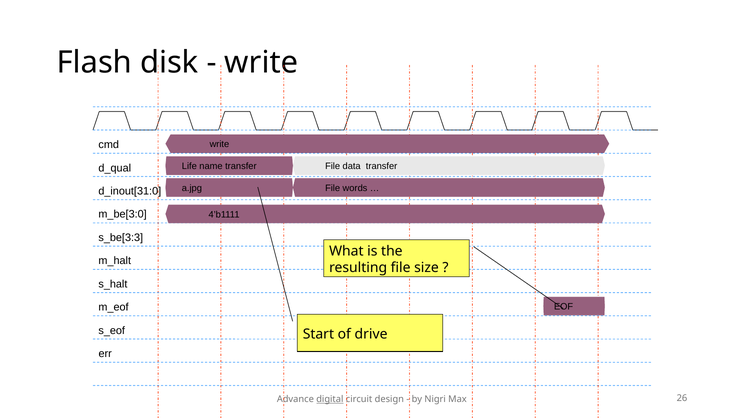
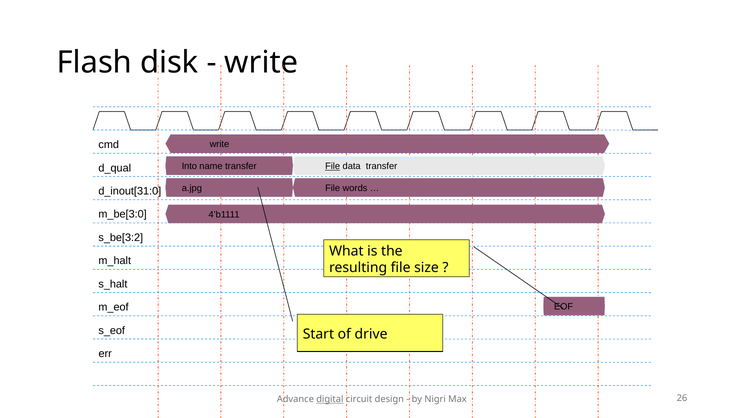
Life: Life -> Into
File at (333, 166) underline: none -> present
s_be[3:3: s_be[3:3 -> s_be[3:2
